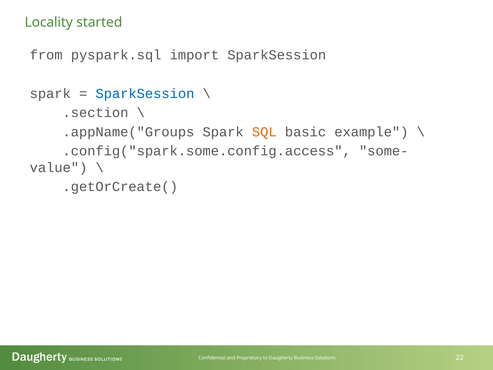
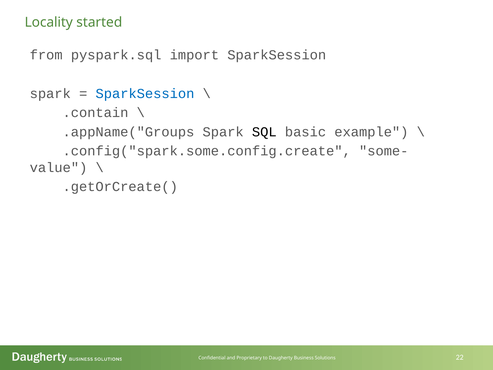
.section: .section -> .contain
SQL colour: orange -> black
.config("spark.some.config.access: .config("spark.some.config.access -> .config("spark.some.config.create
